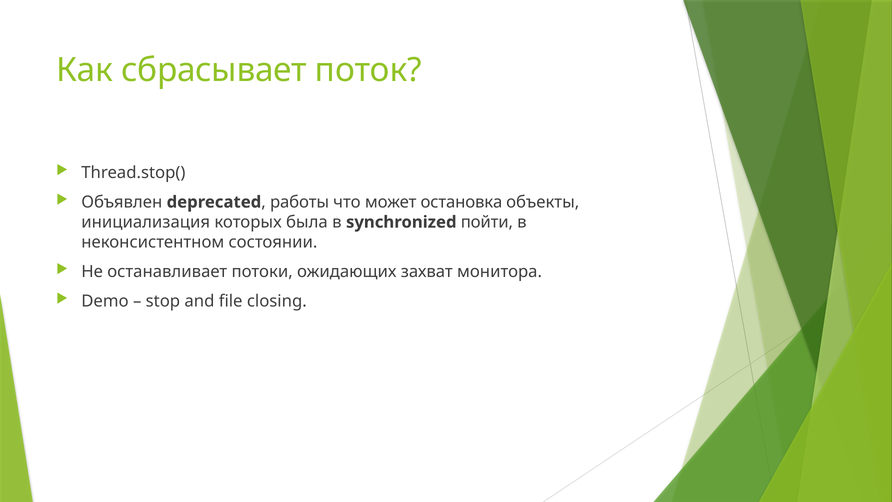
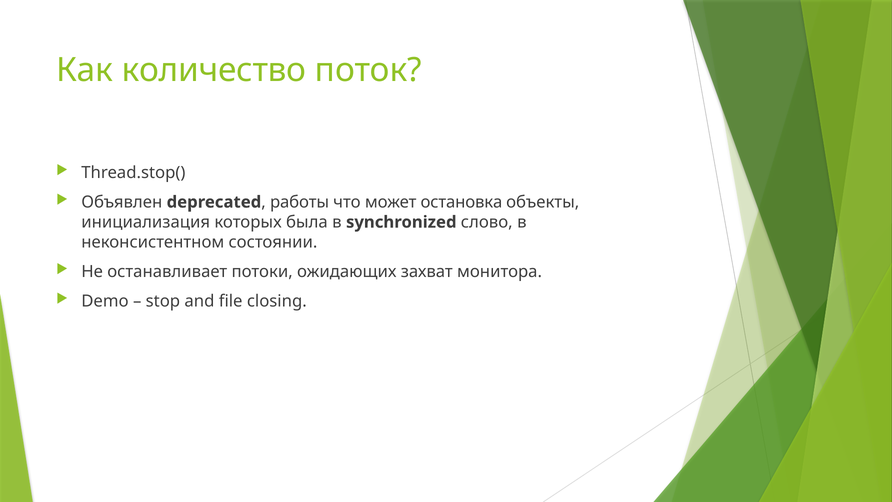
сбрасывает: сбрасывает -> количество
пойти: пойти -> слово
